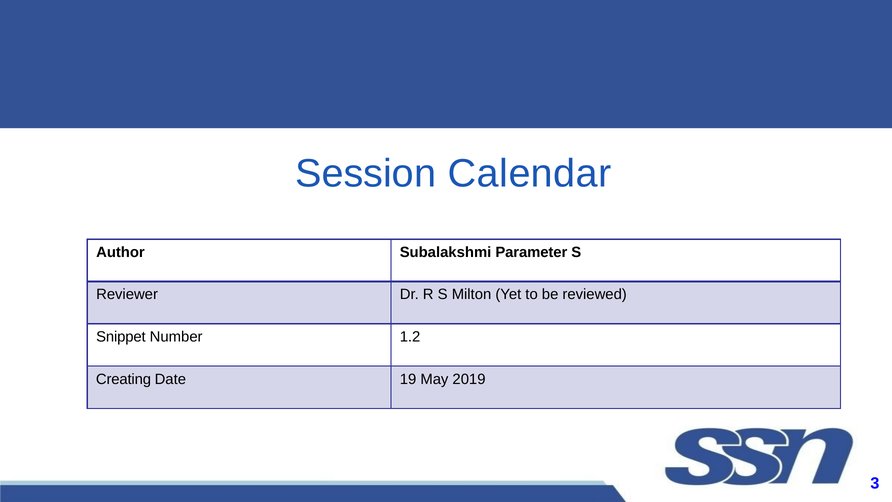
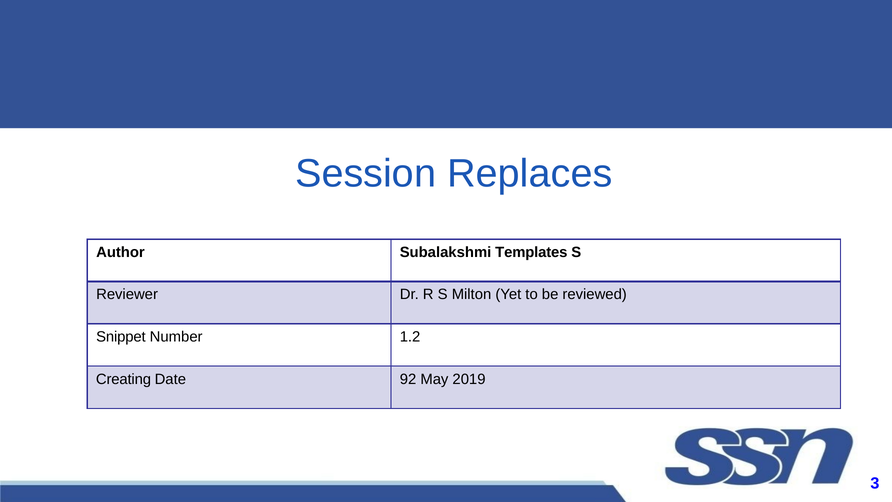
Calendar: Calendar -> Replaces
Parameter: Parameter -> Templates
19: 19 -> 92
